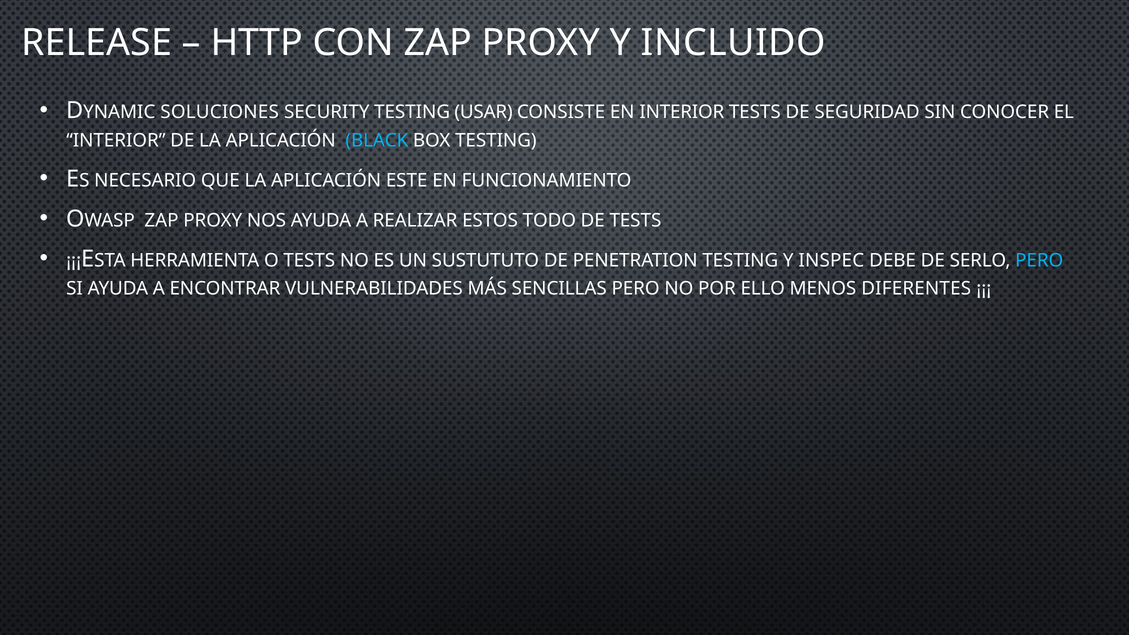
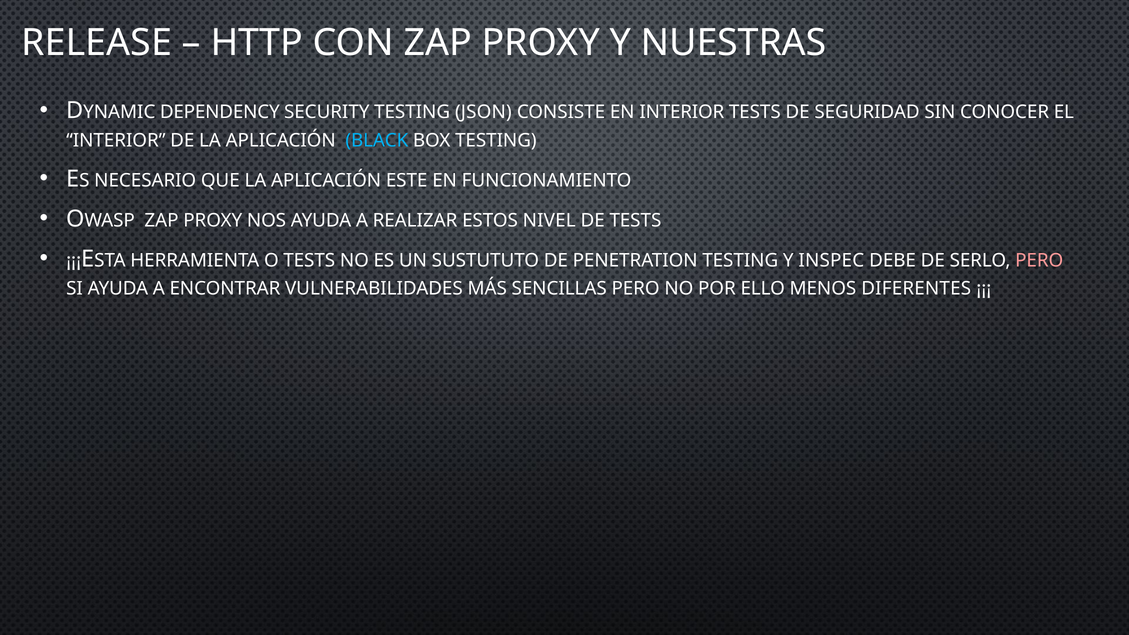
INCLUIDO: INCLUIDO -> NUESTRAS
SOLUCIONES: SOLUCIONES -> DEPENDENCY
USAR: USAR -> JSON
TODO: TODO -> NIVEL
PERO at (1039, 261) colour: light blue -> pink
